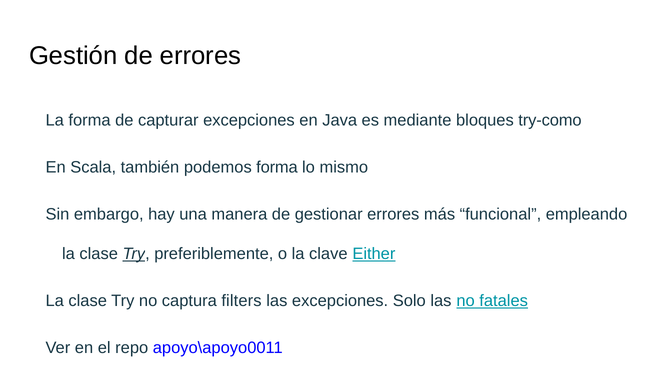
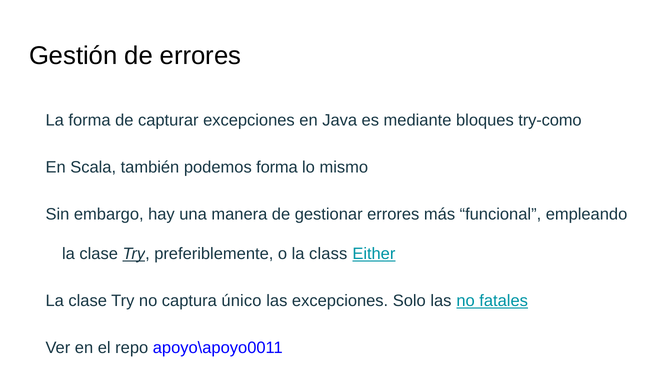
clave: clave -> class
filters: filters -> único
